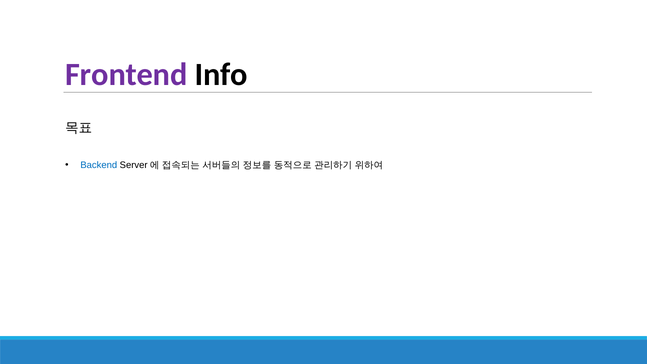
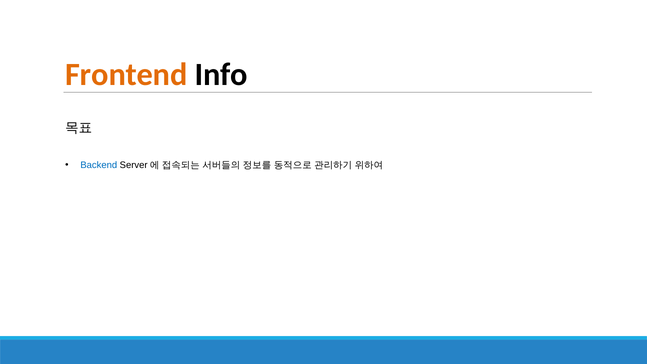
Frontend colour: purple -> orange
